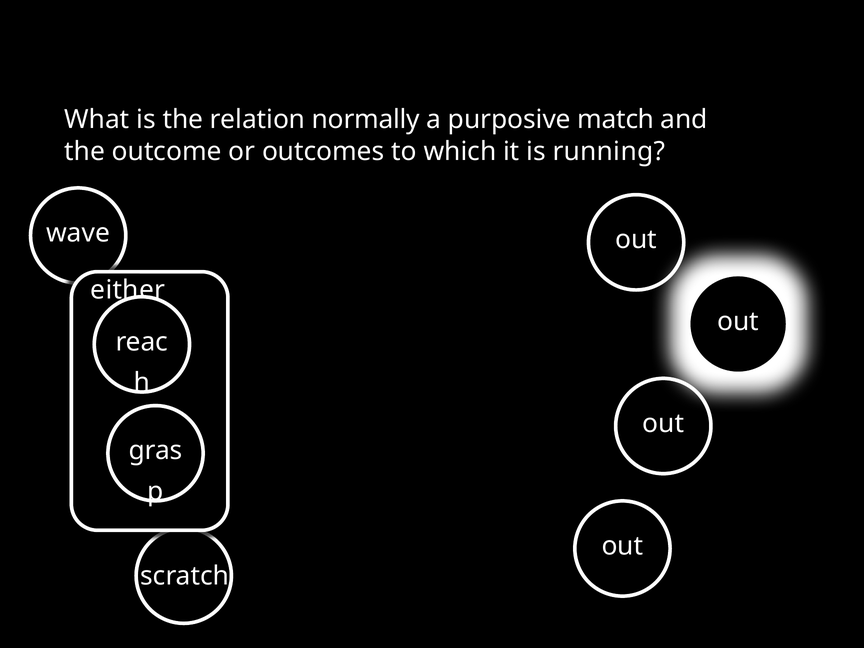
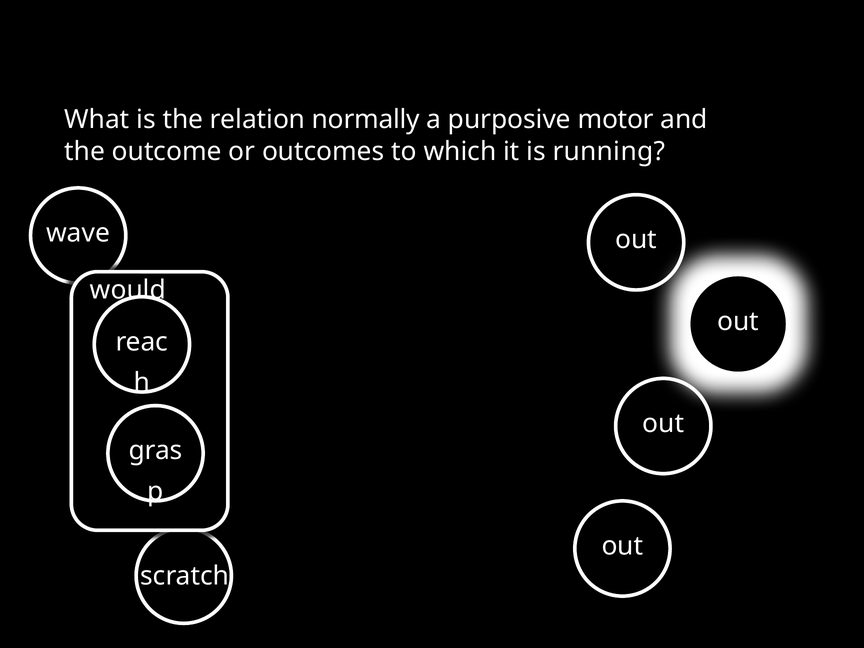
match: match -> motor
either: either -> would
